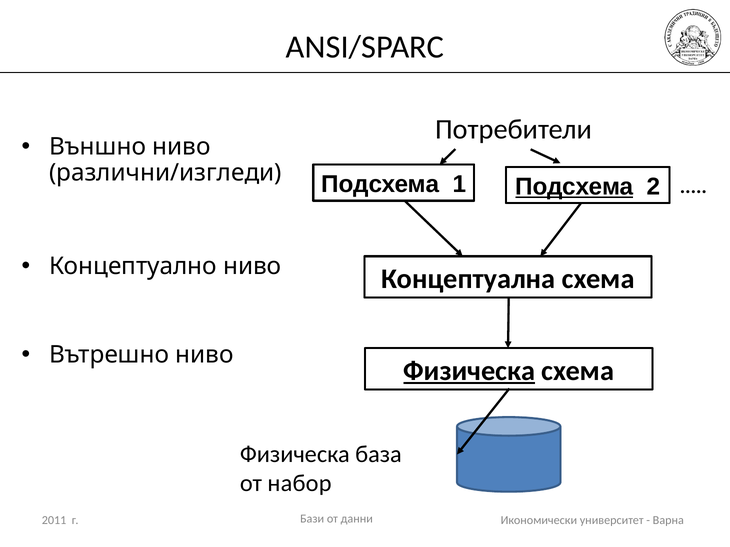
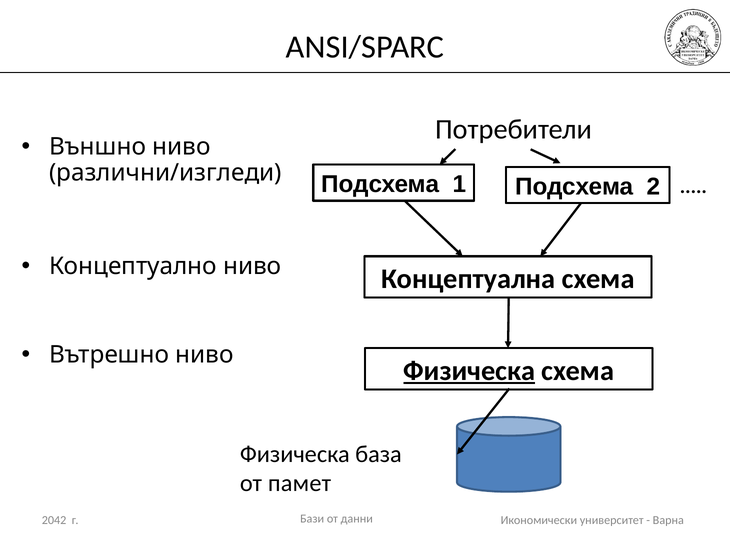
Подсхема at (574, 187) underline: present -> none
набор: набор -> памет
2011: 2011 -> 2042
